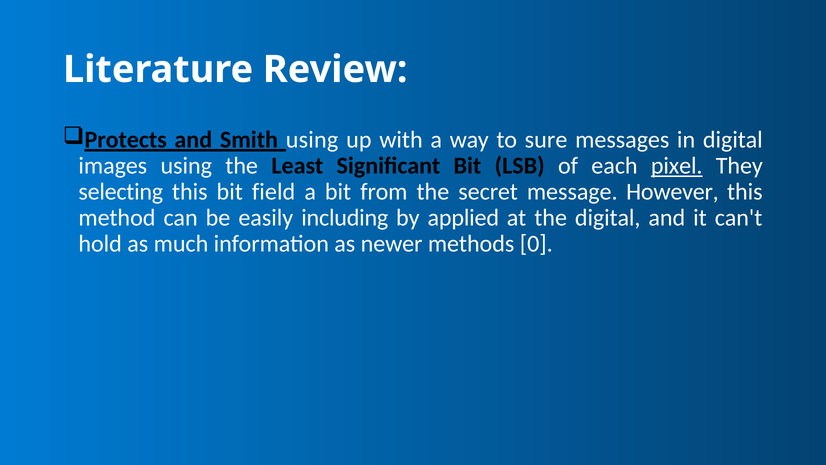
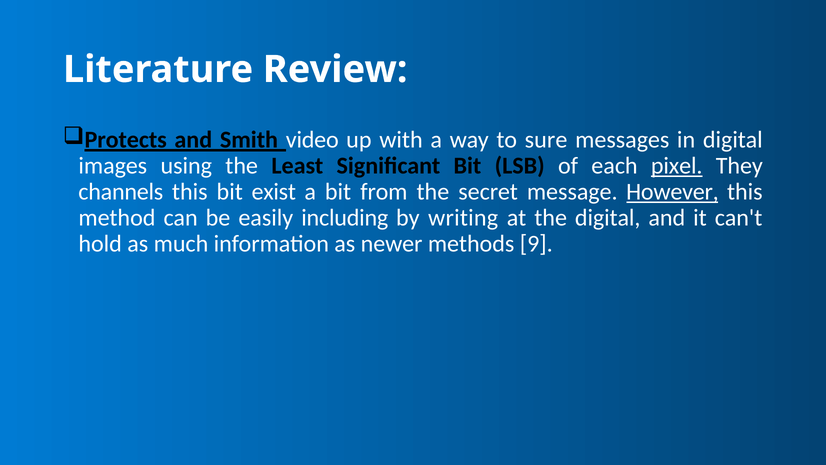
Smith using: using -> video
selecting: selecting -> channels
field: field -> exist
However underline: none -> present
applied: applied -> writing
0: 0 -> 9
